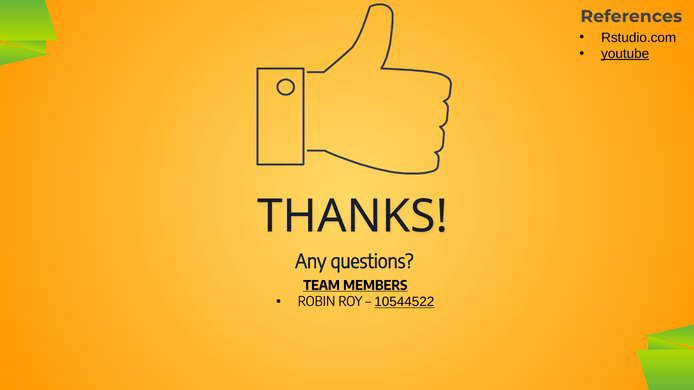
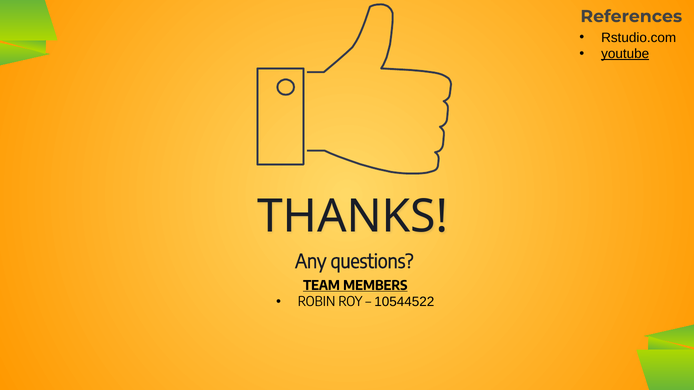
10544522 underline: present -> none
